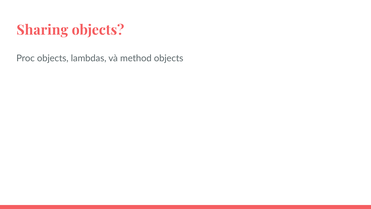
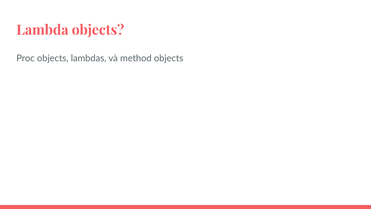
Sharing: Sharing -> Lambda
